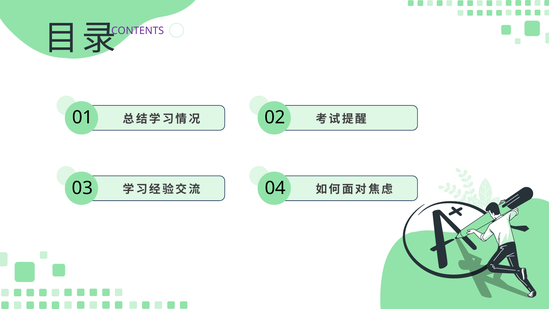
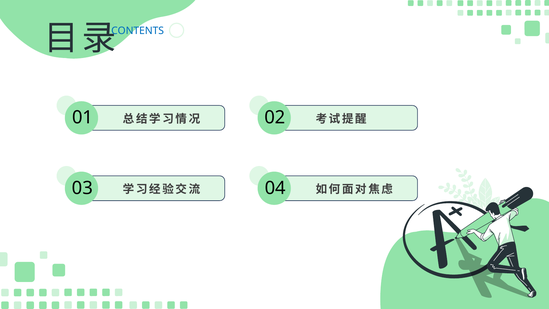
CONTENTS colour: purple -> blue
